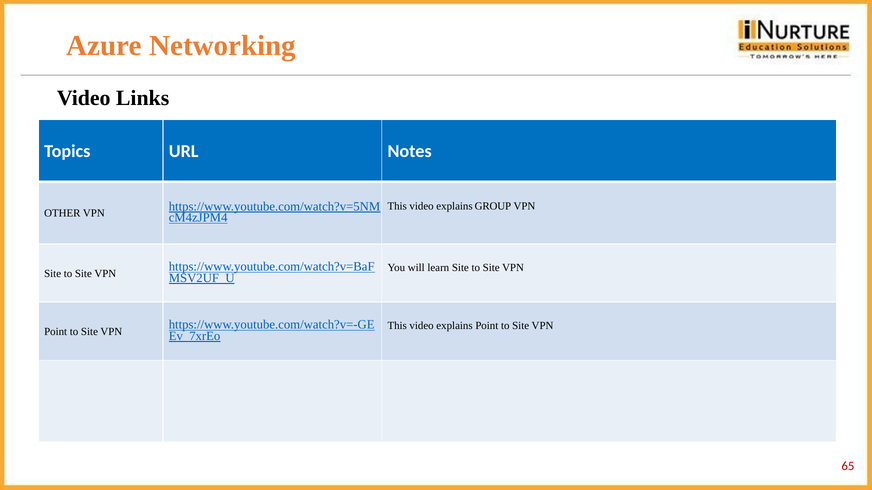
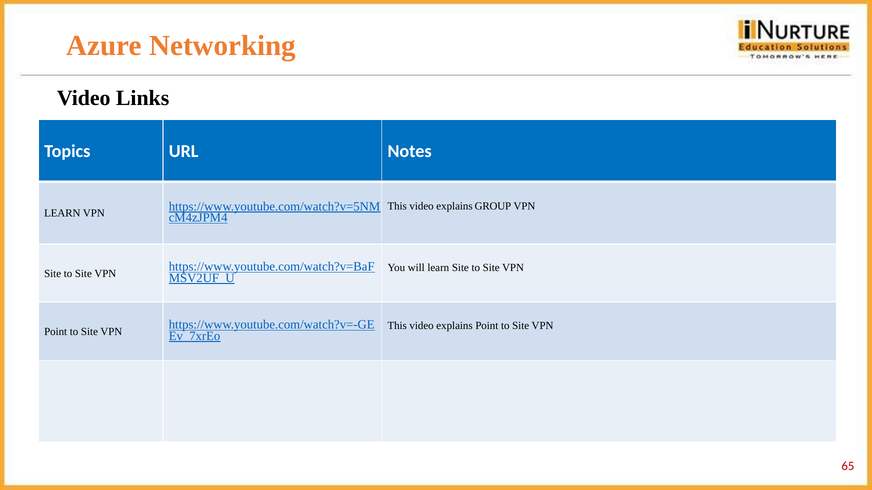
OTHER at (62, 214): OTHER -> LEARN
